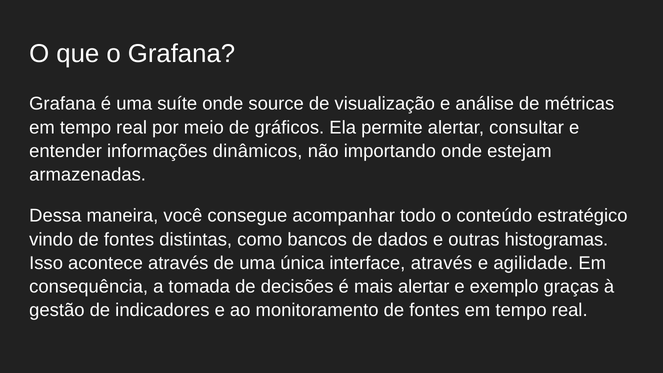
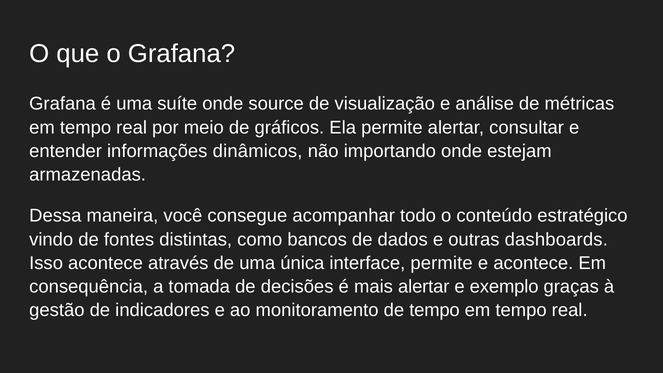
histogramas: histogramas -> dashboards
interface através: através -> permite
e agilidade: agilidade -> acontece
monitoramento de fontes: fontes -> tempo
